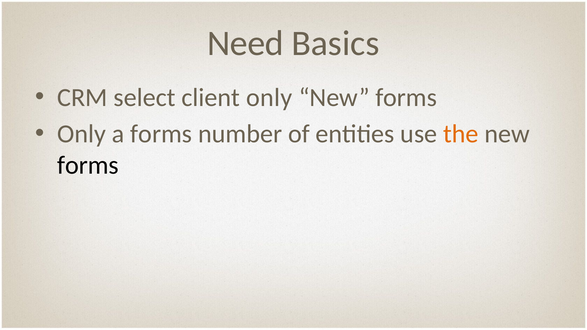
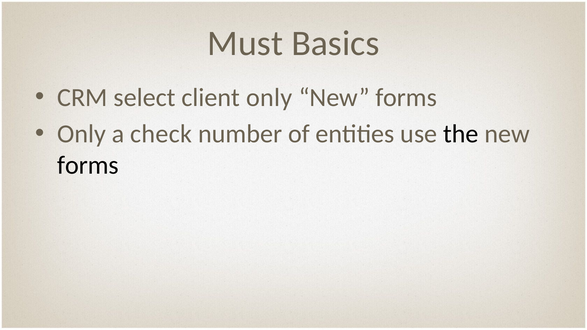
Need: Need -> Must
a forms: forms -> check
the colour: orange -> black
